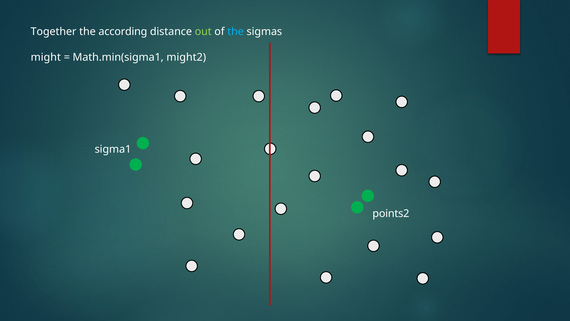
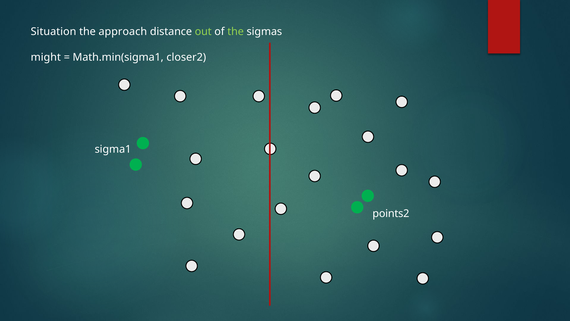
Together: Together -> Situation
according: according -> approach
the at (236, 32) colour: light blue -> light green
might2: might2 -> closer2
